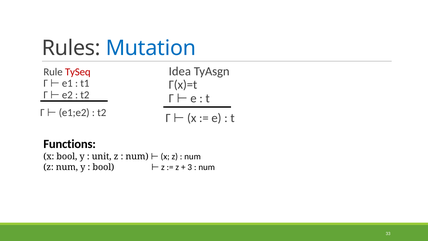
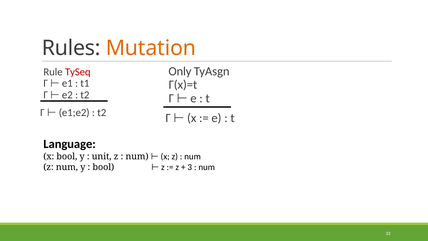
Mutation colour: blue -> orange
Idea: Idea -> Only
Functions: Functions -> Language
